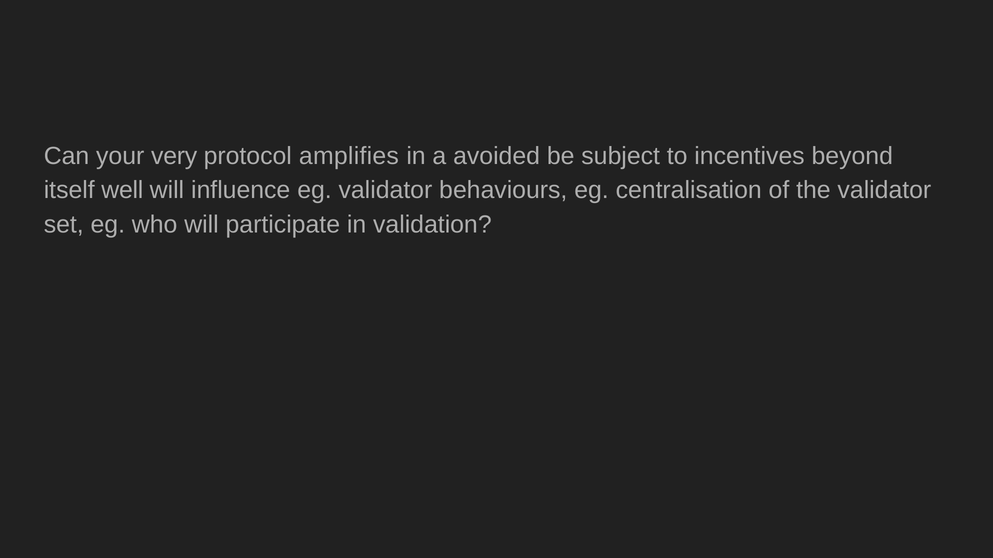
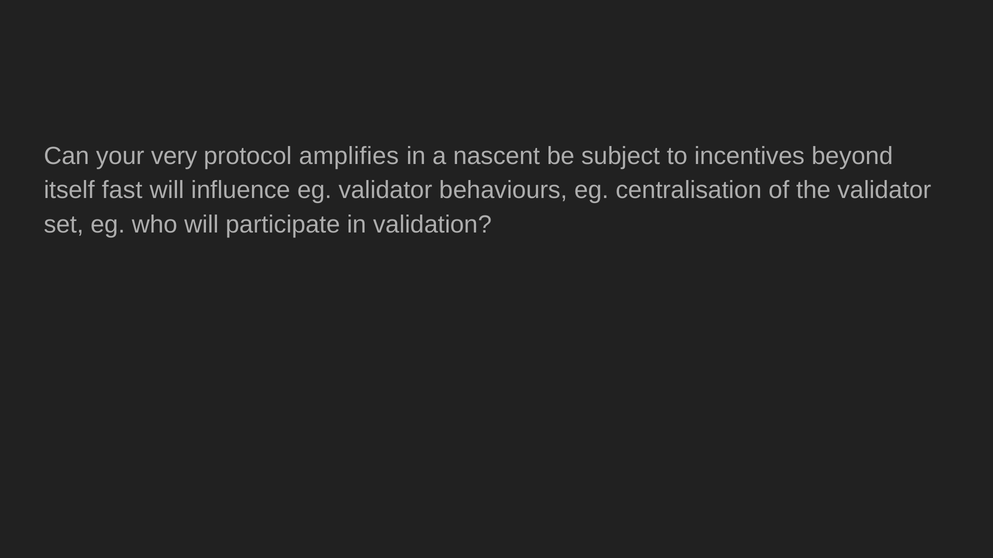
avoided: avoided -> nascent
well: well -> fast
